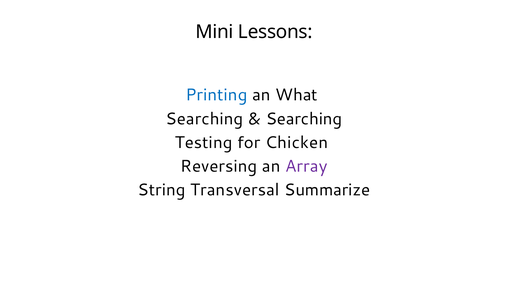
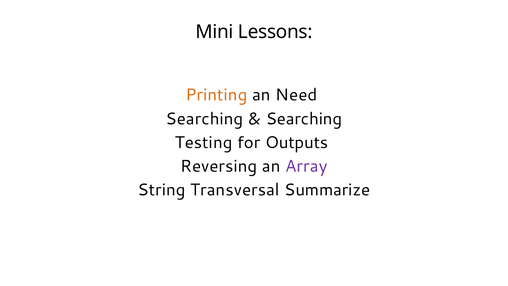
Printing colour: blue -> orange
What: What -> Need
Chicken: Chicken -> Outputs
